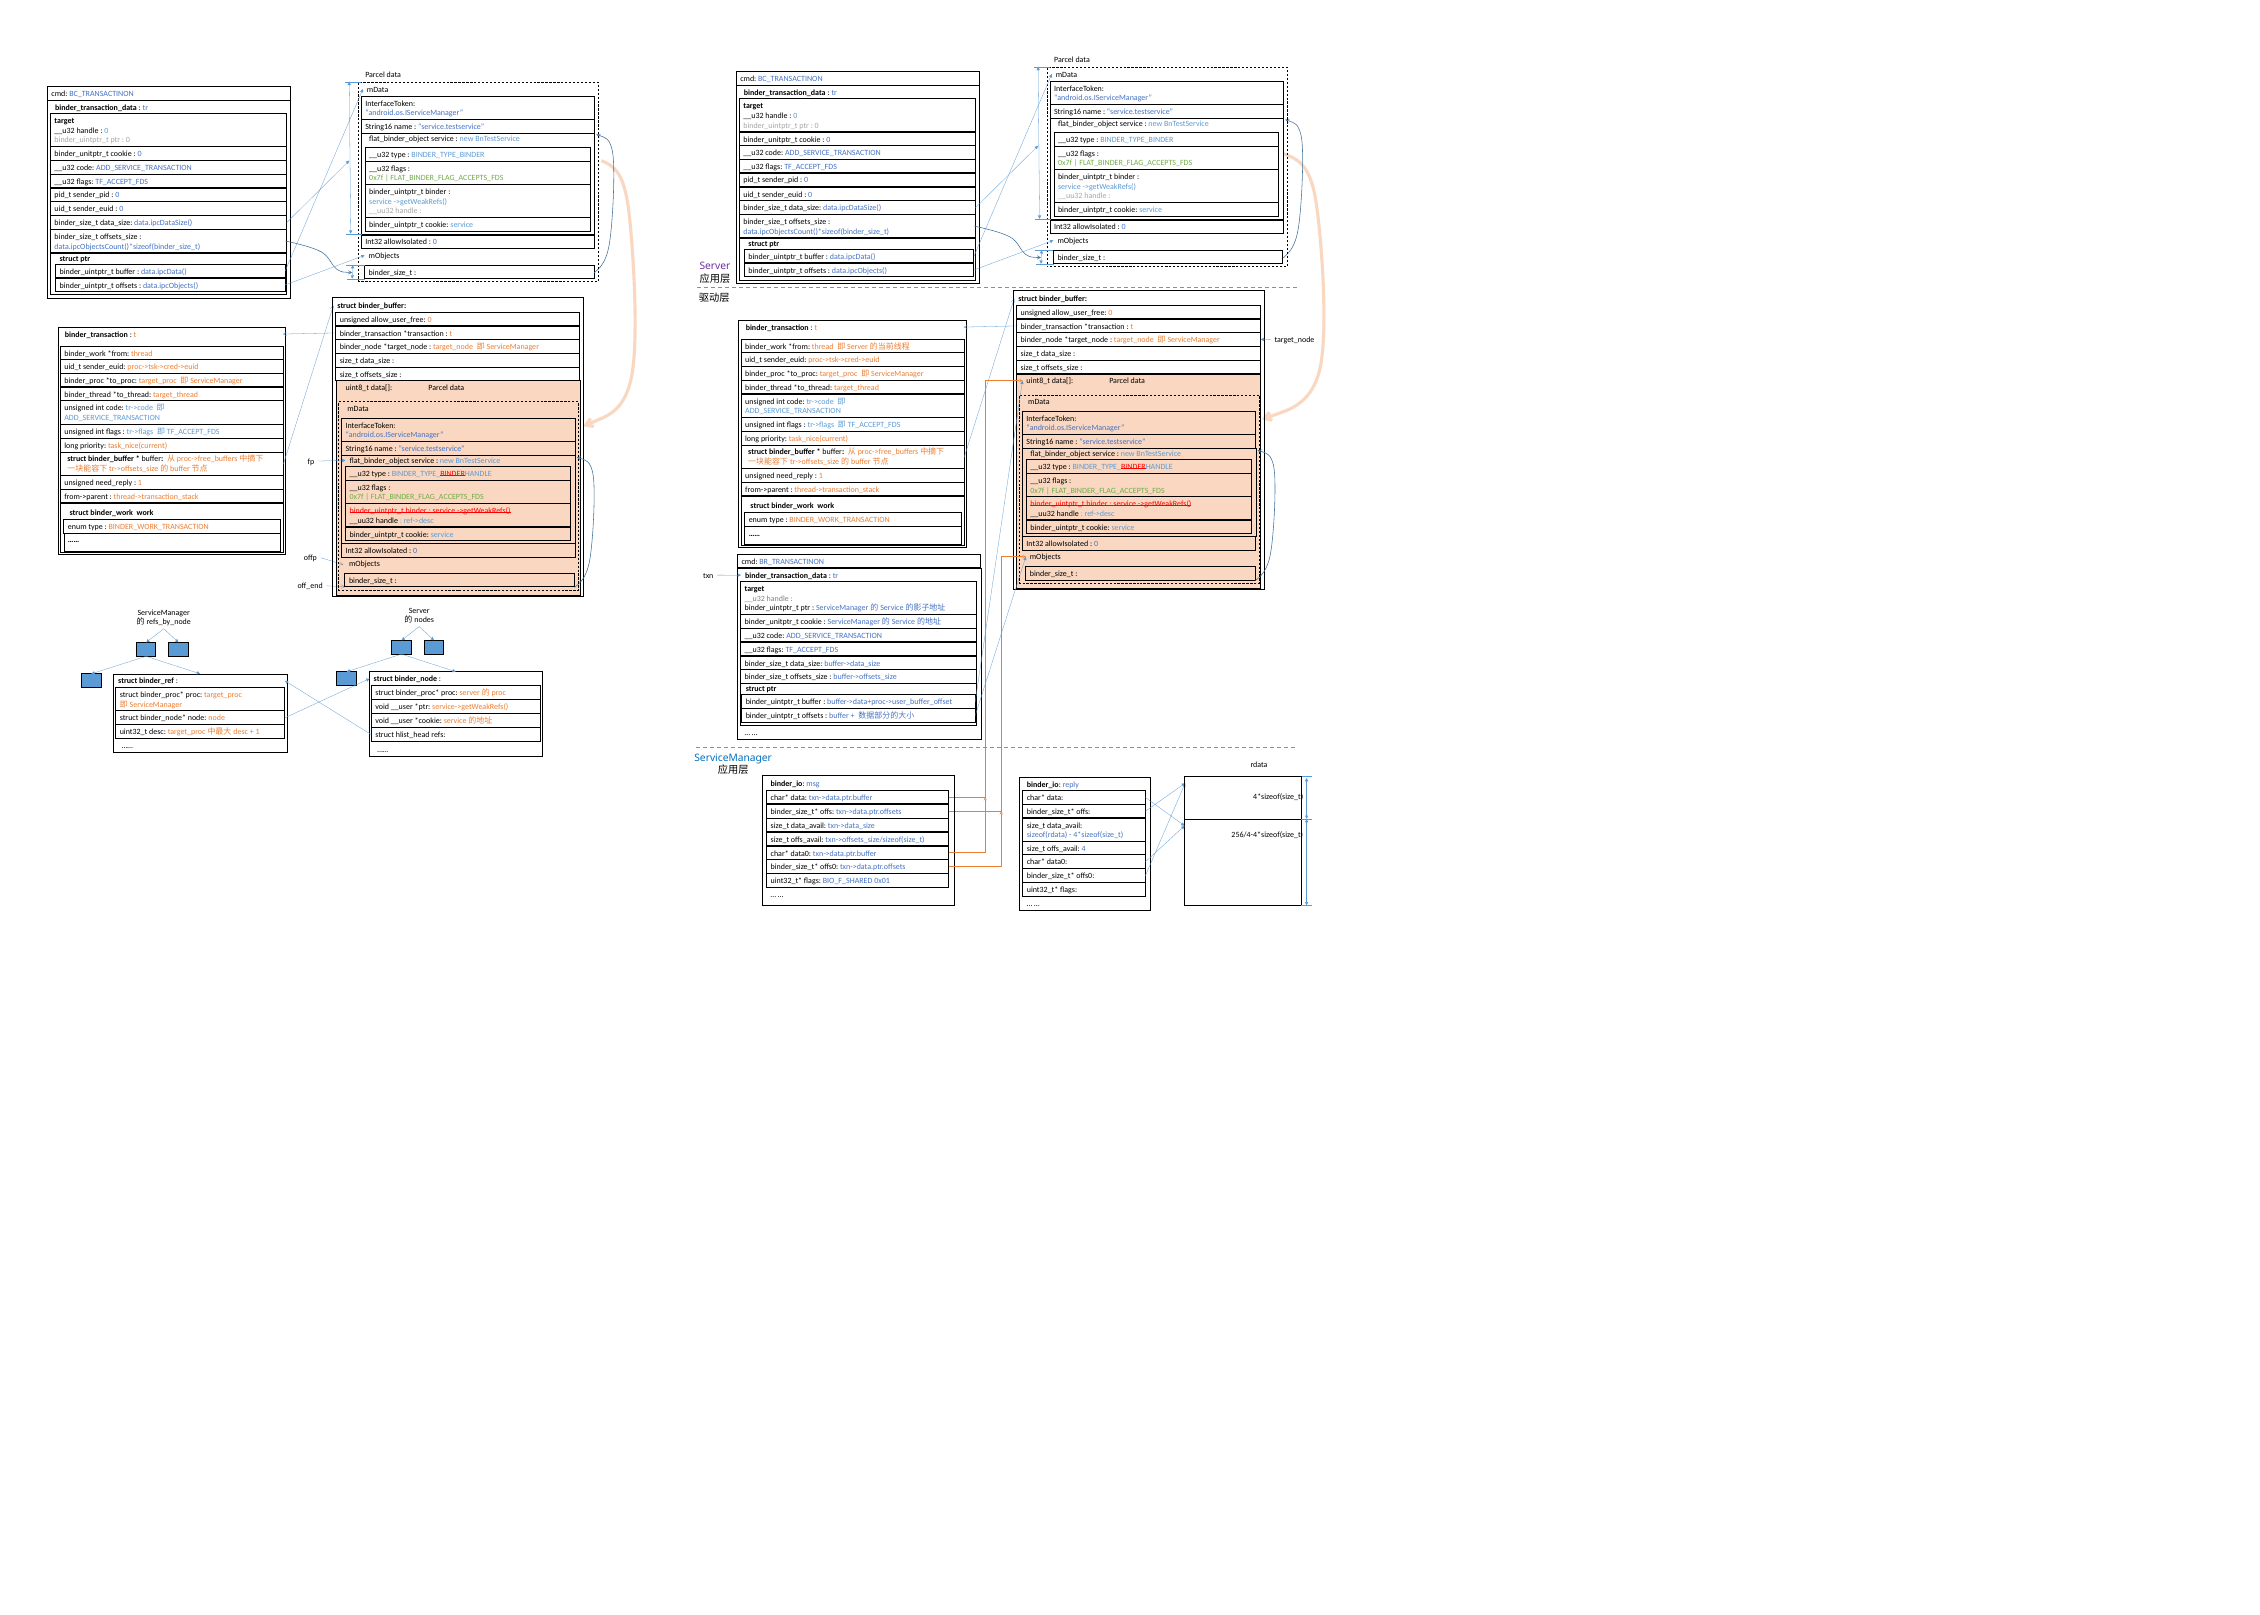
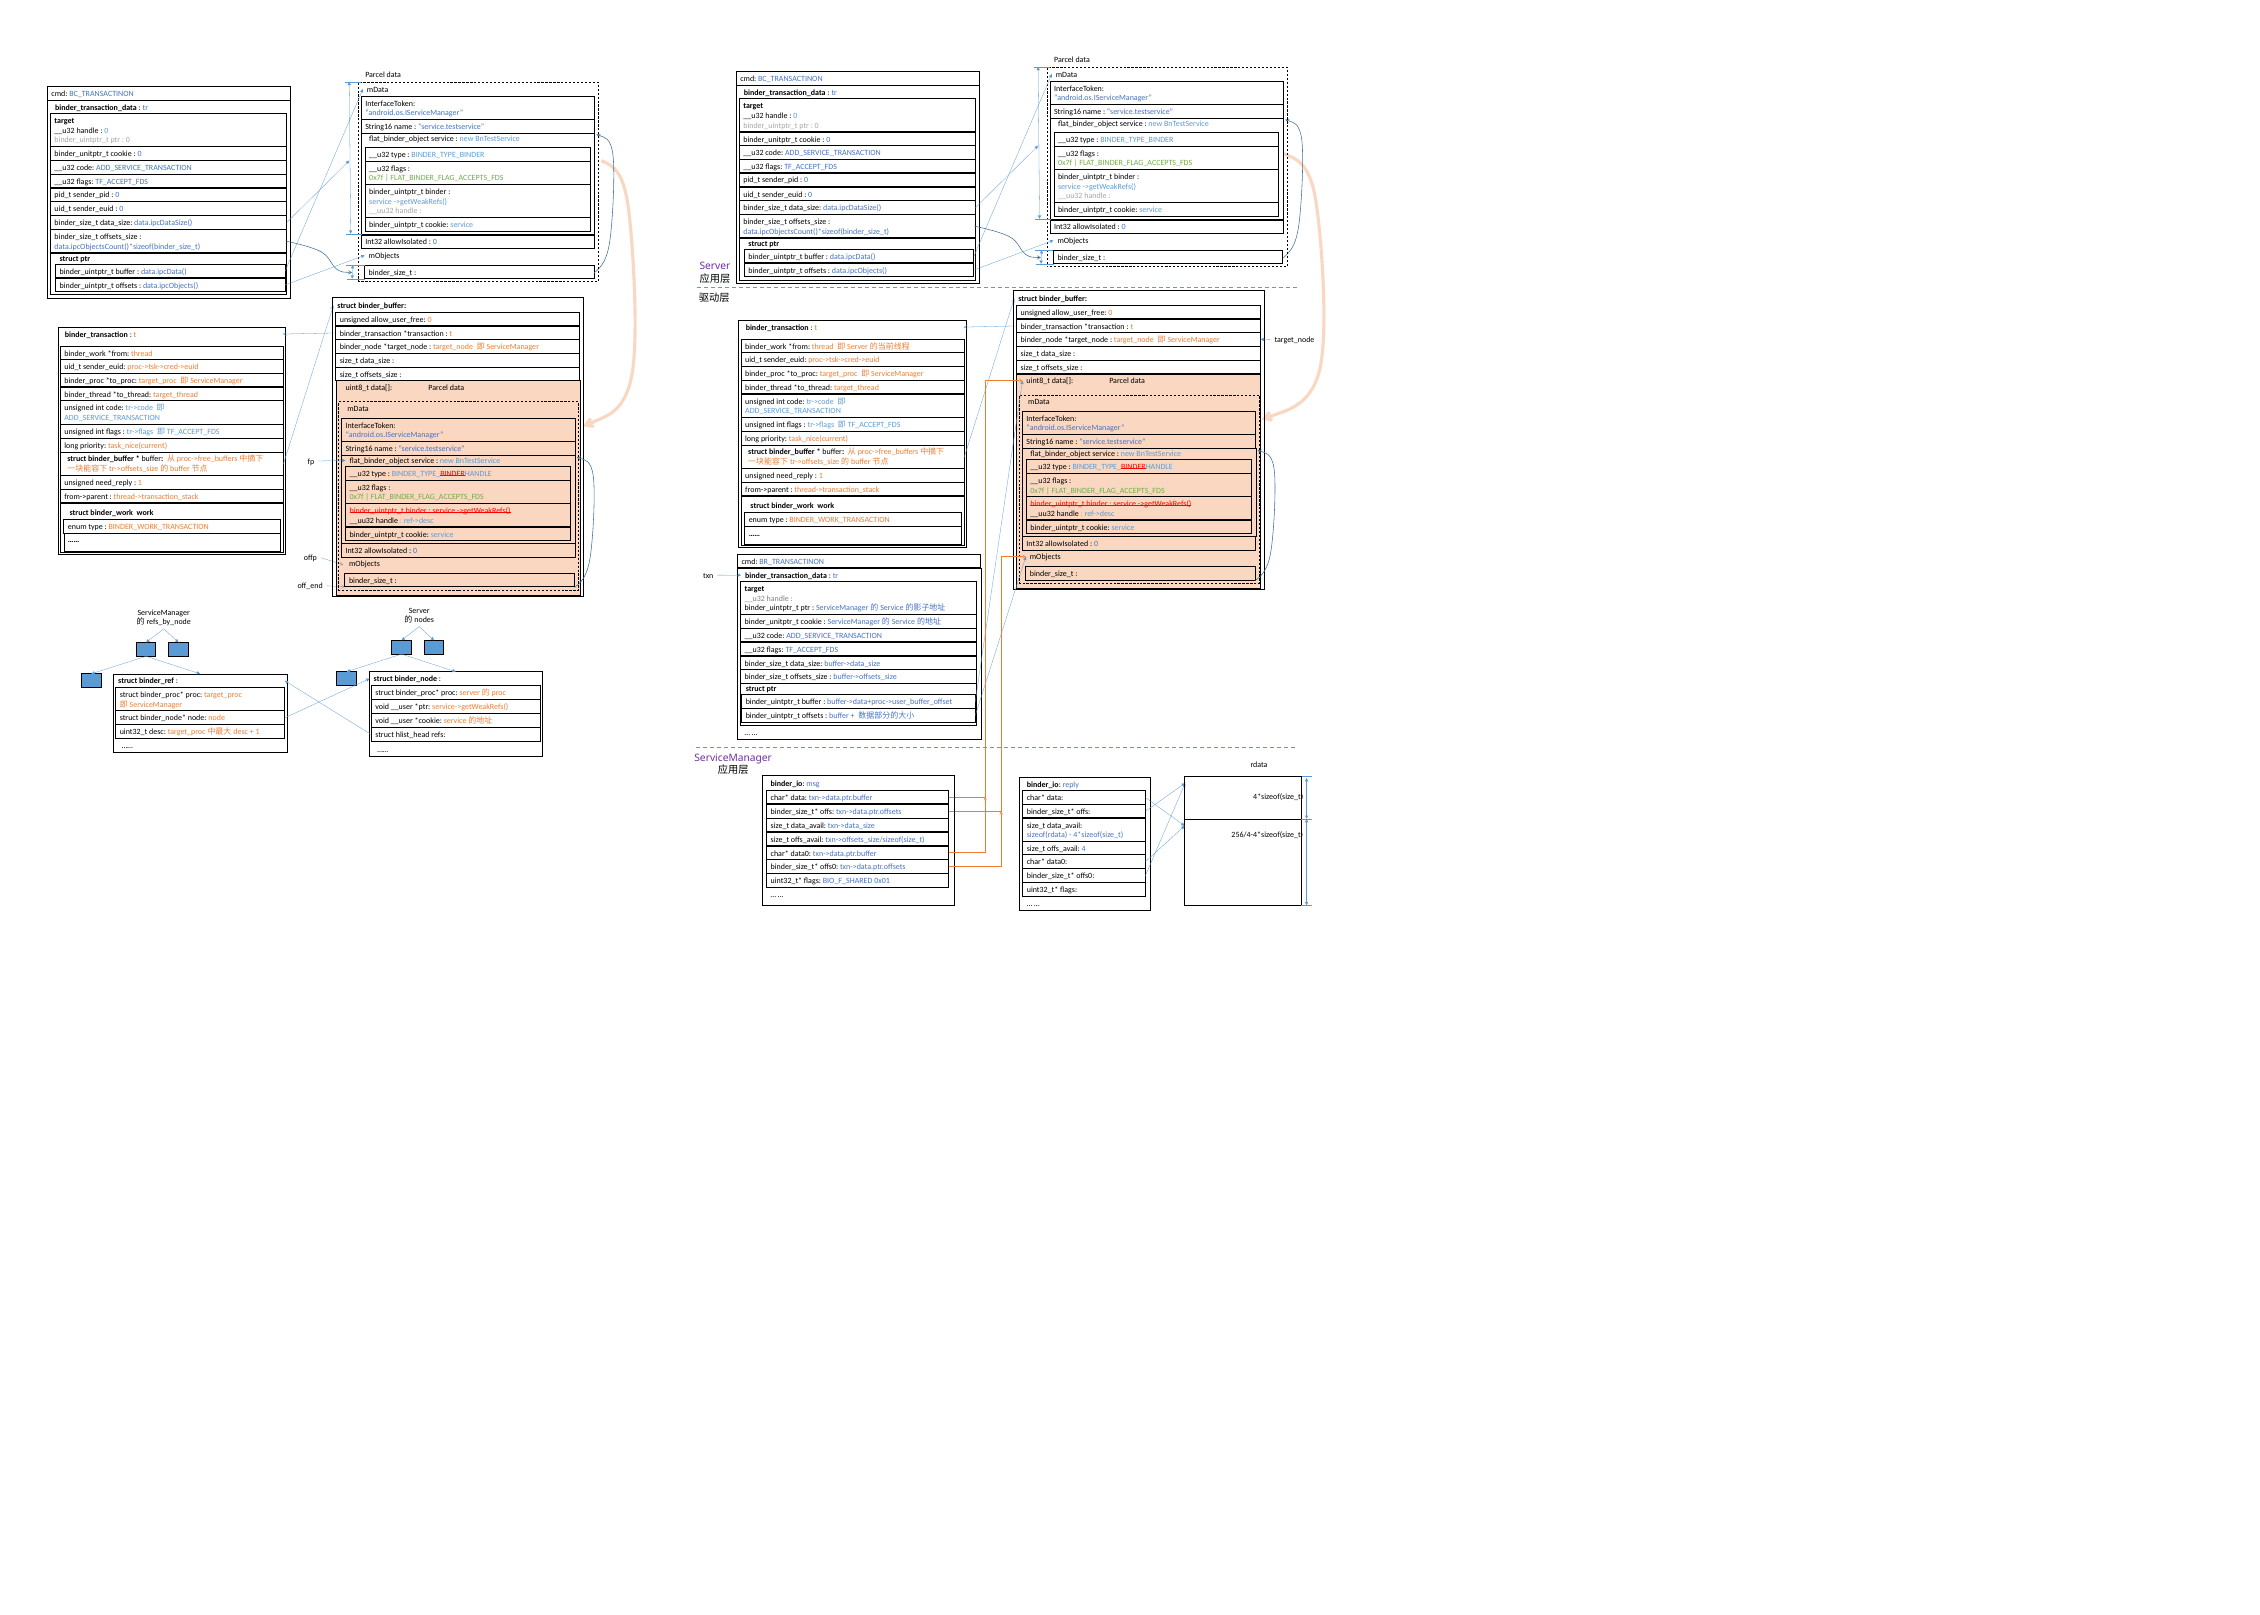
ServiceManager at (733, 758) colour: blue -> purple
